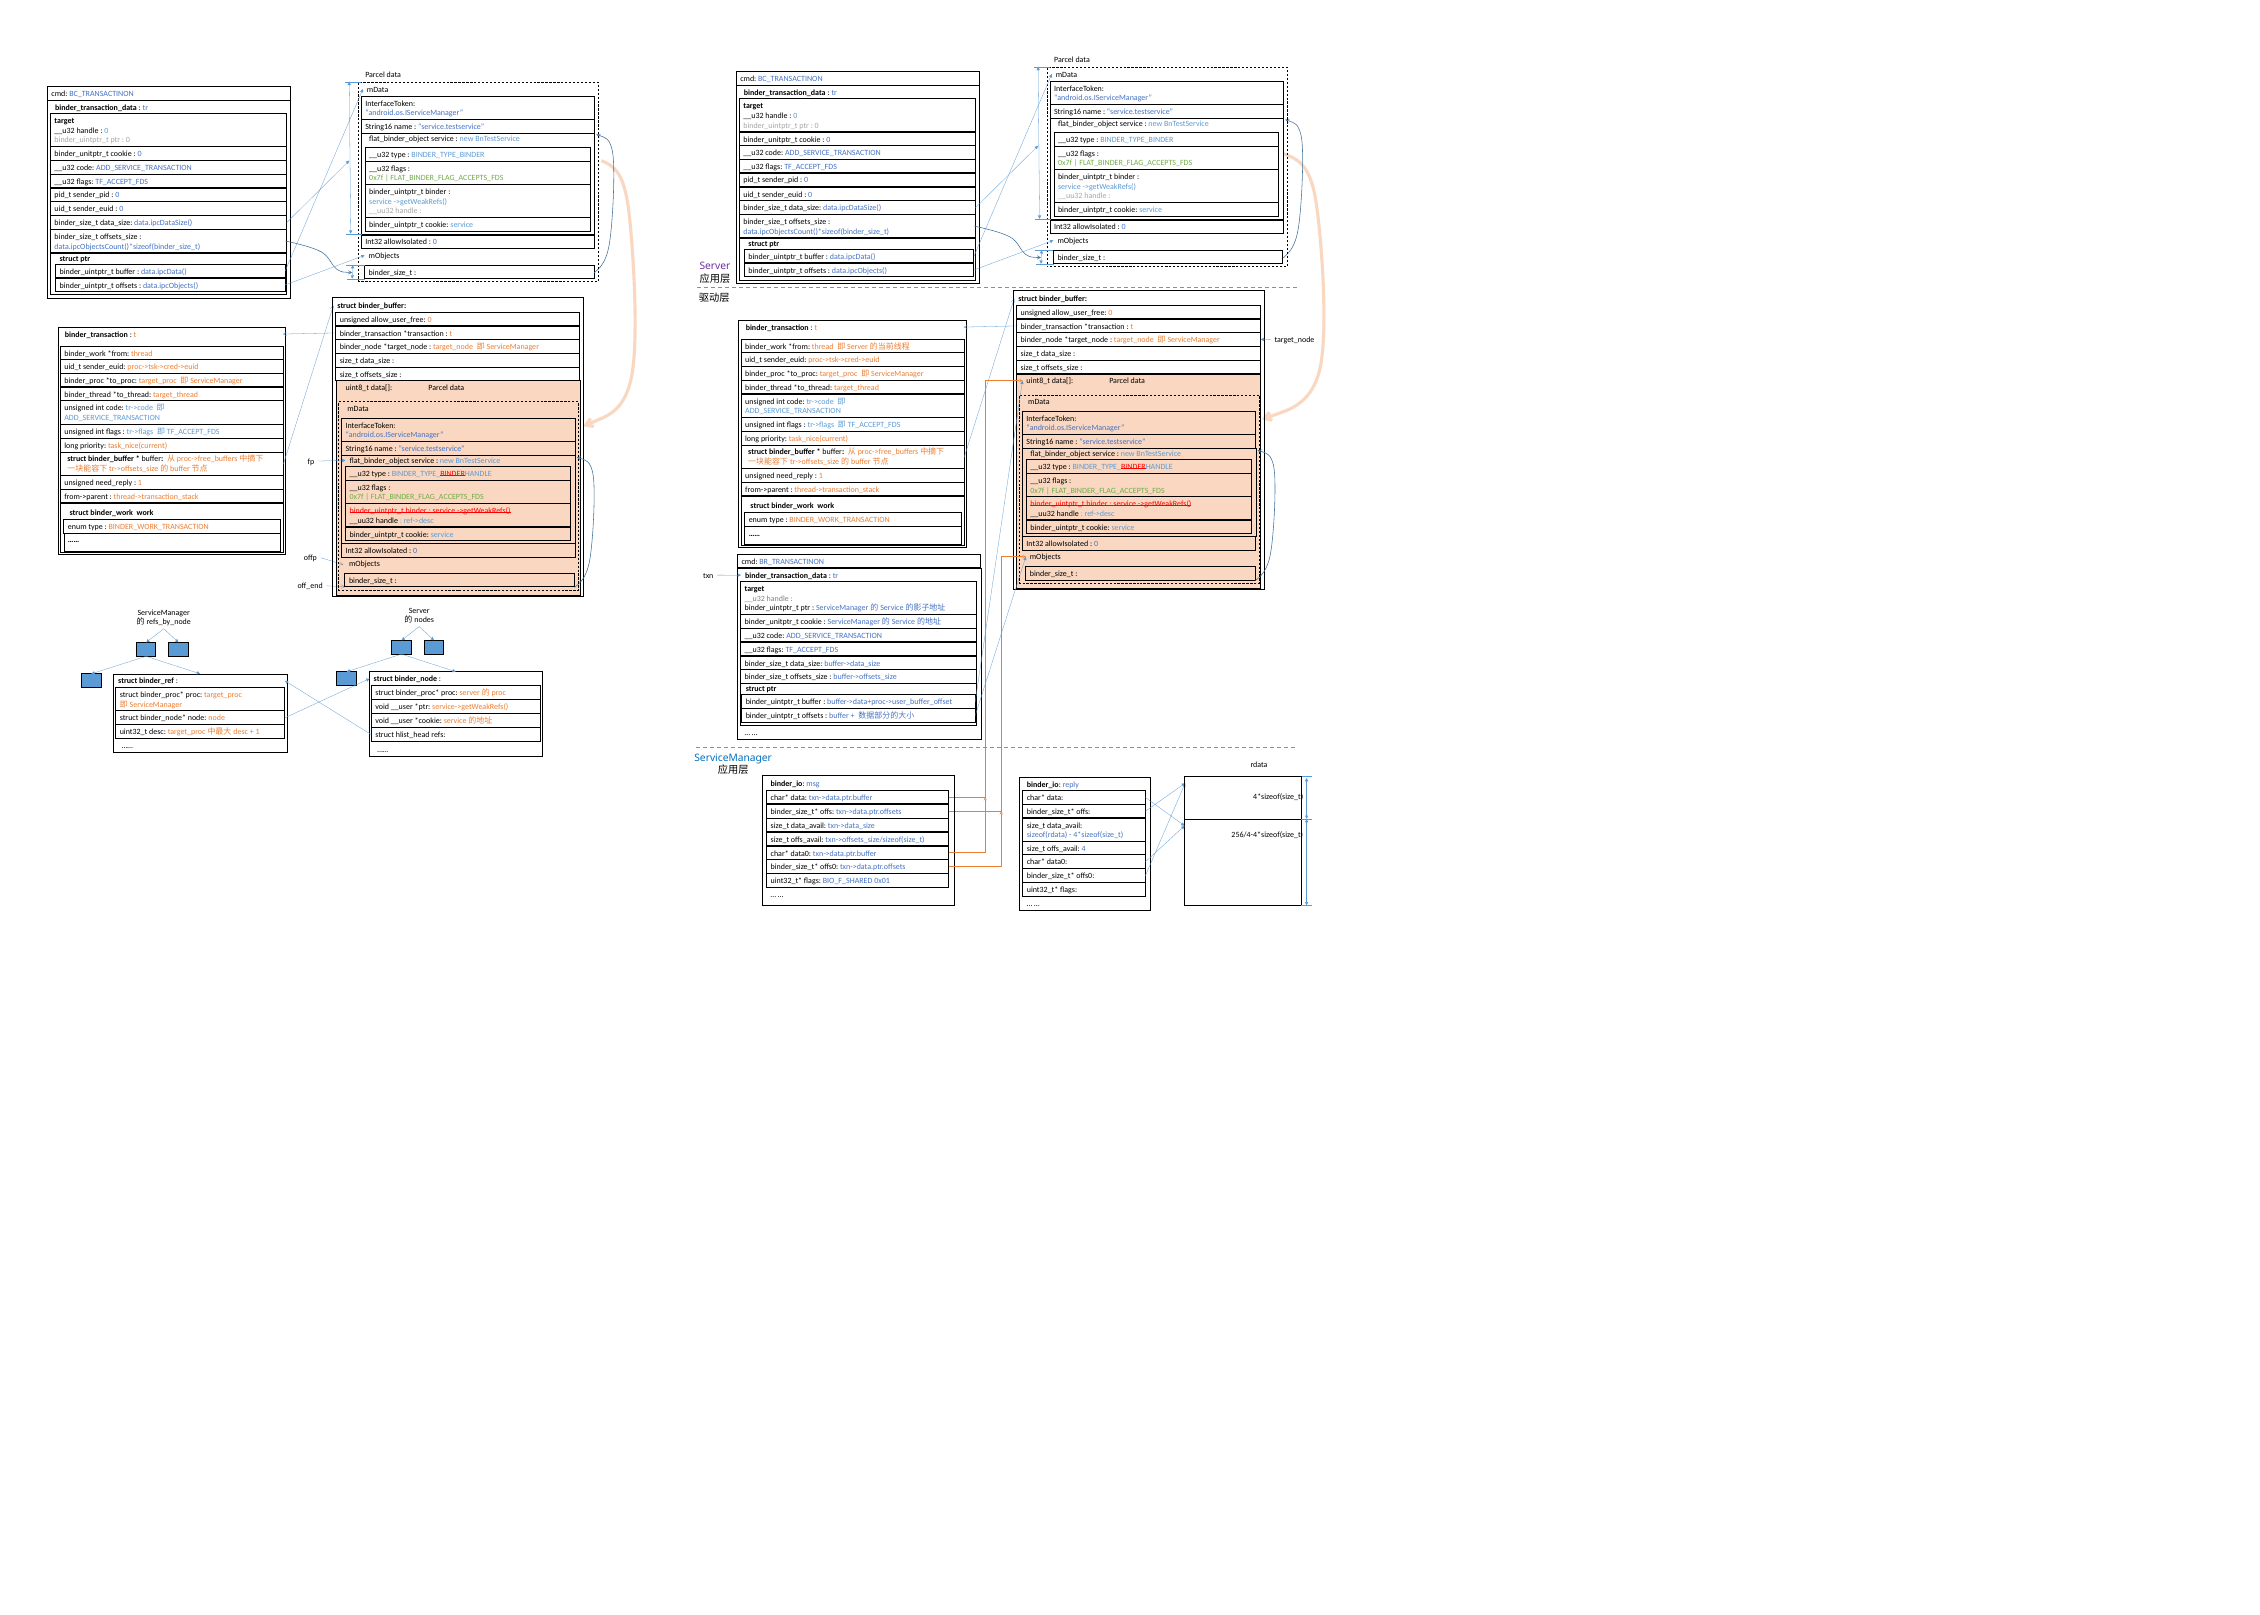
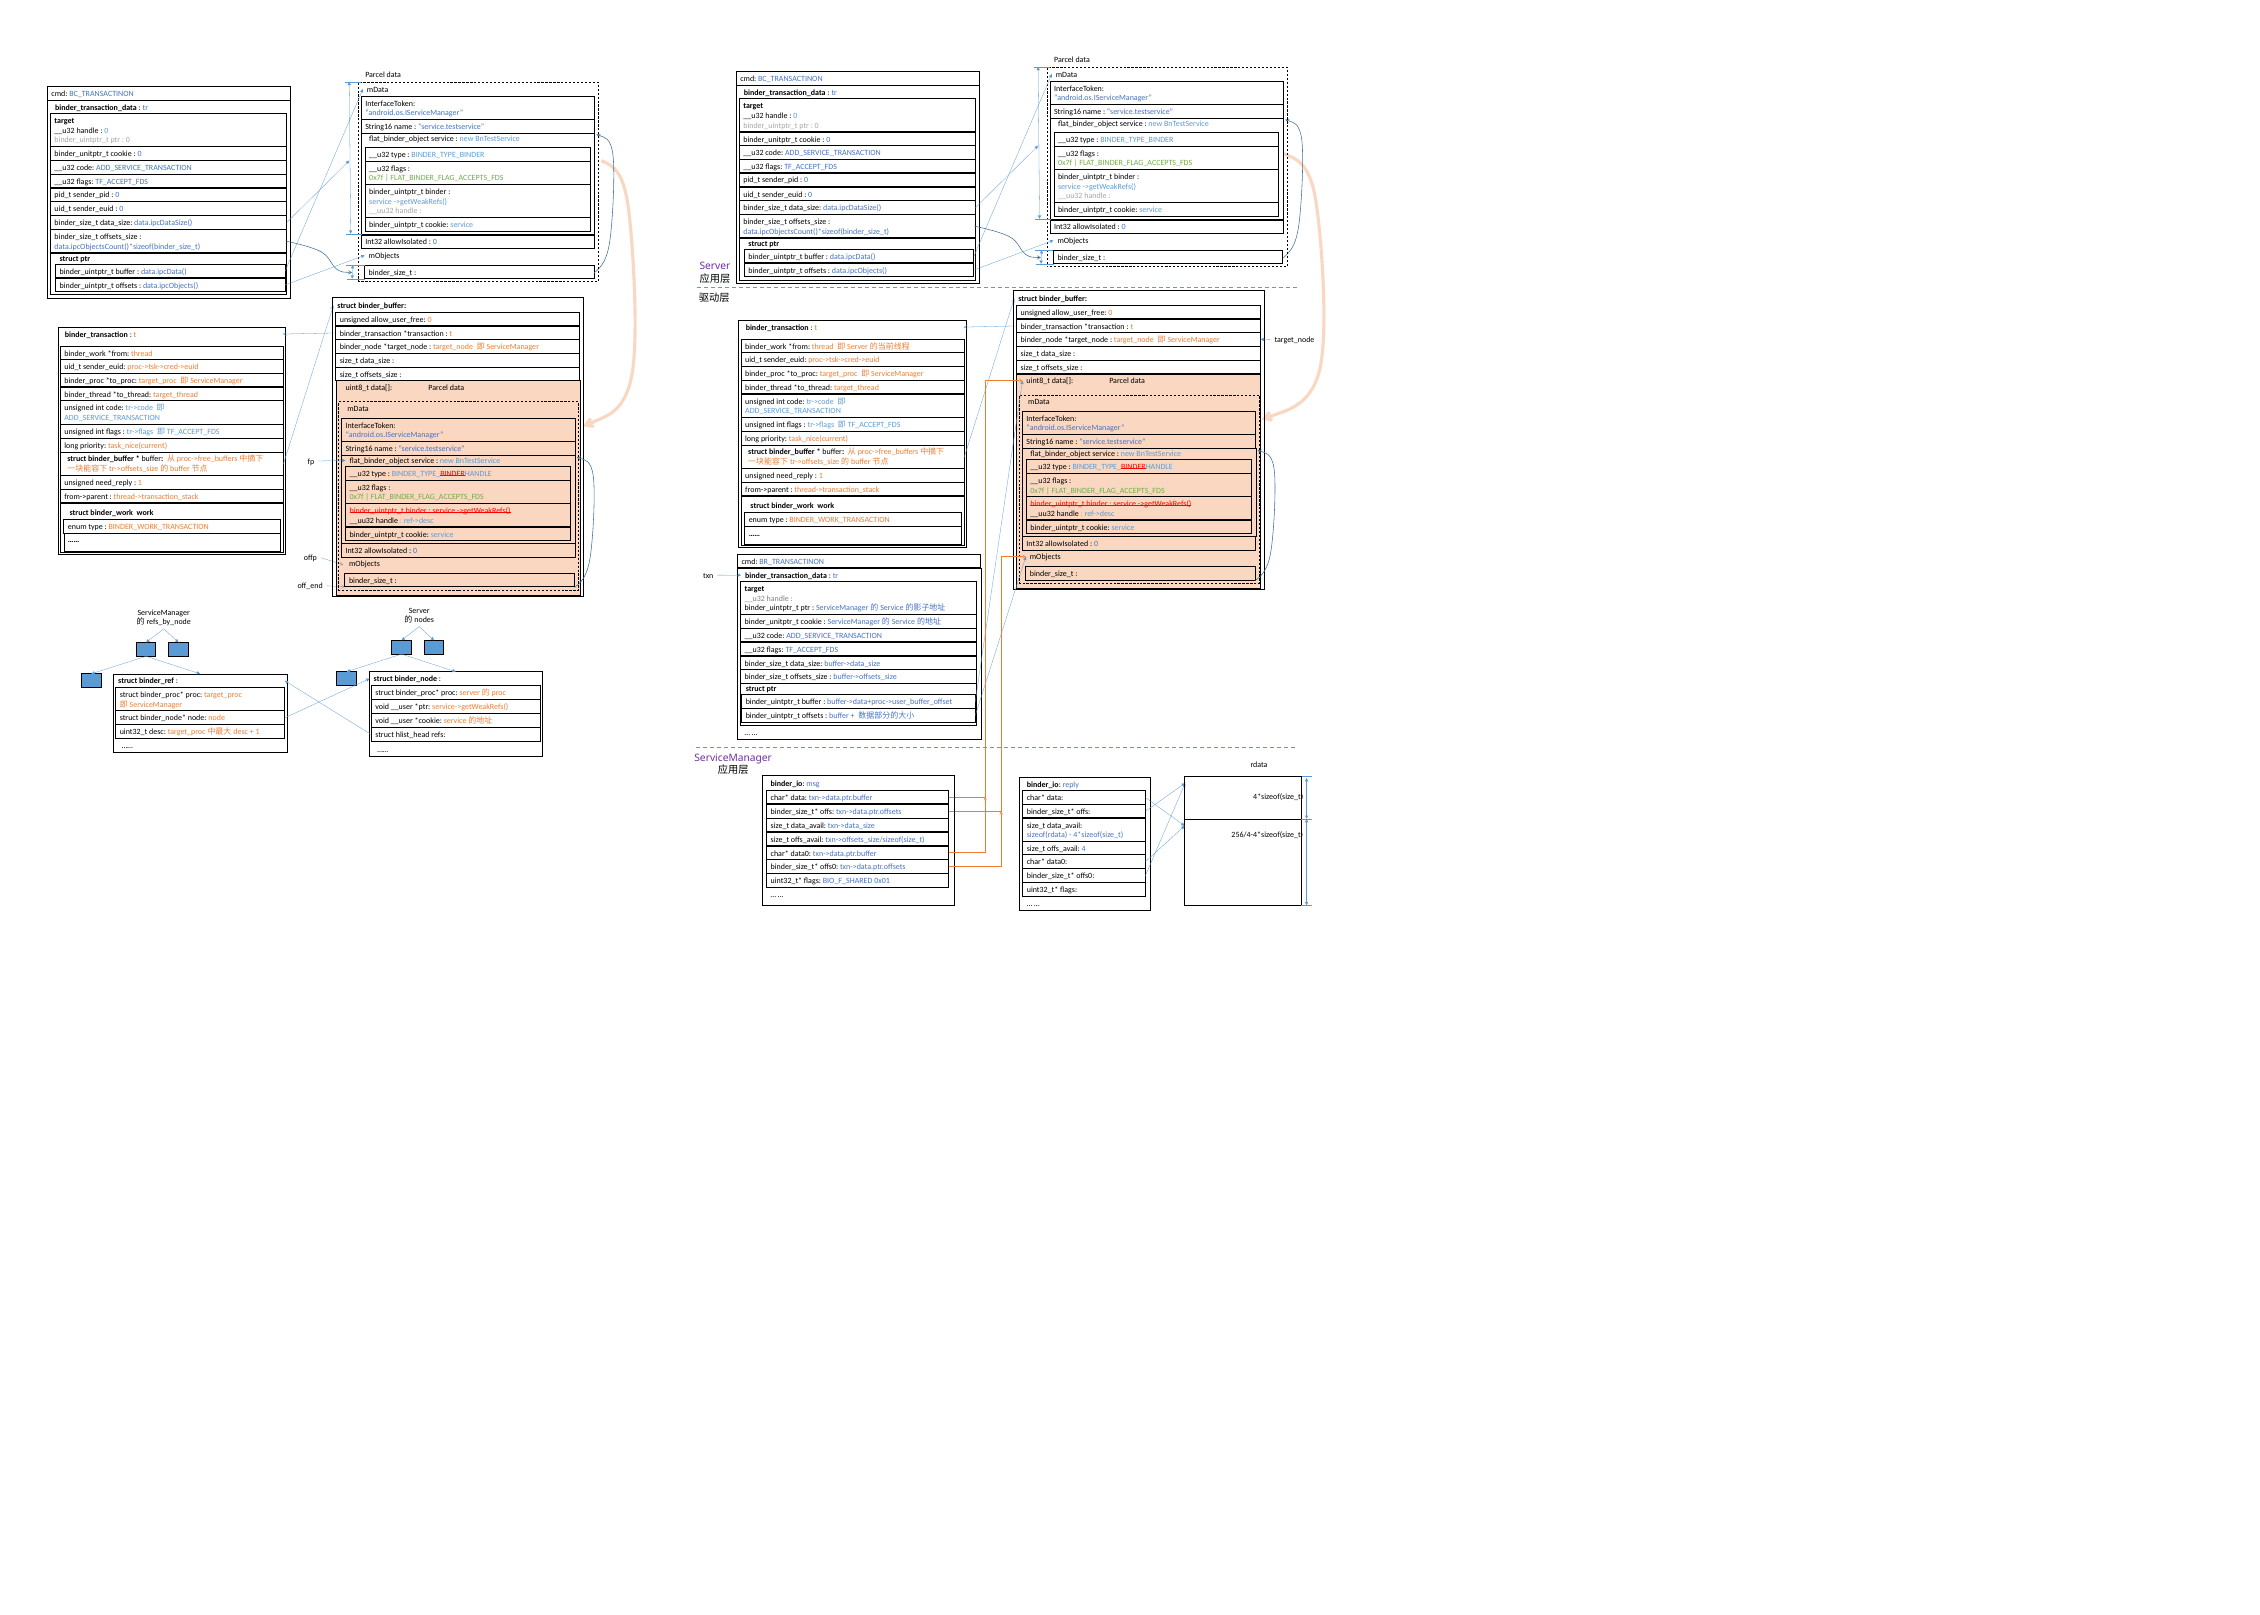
ServiceManager at (733, 758) colour: blue -> purple
